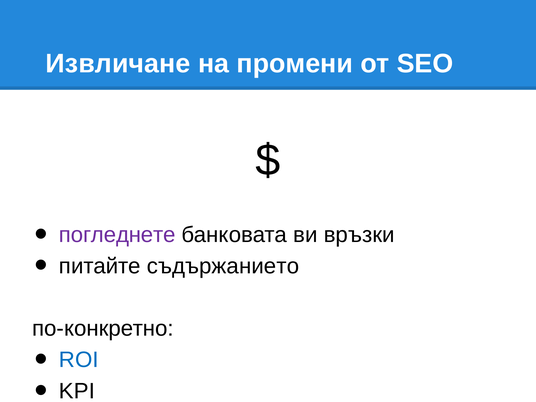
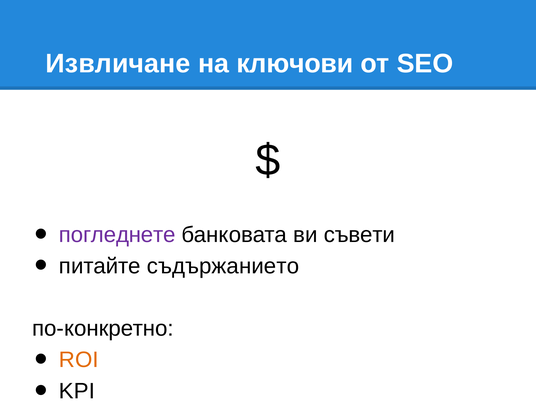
промени: промени -> ключови
връзки: връзки -> съвети
ROI colour: blue -> orange
